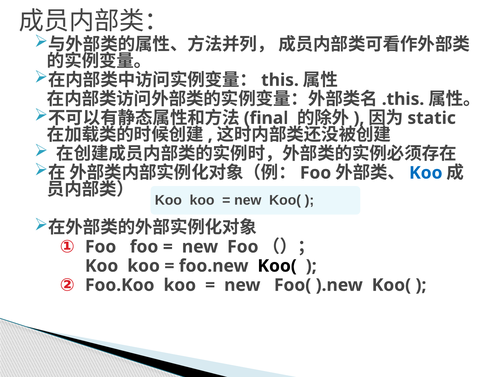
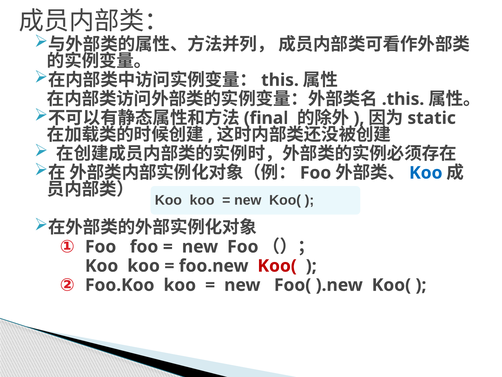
Koo( at (277, 266) colour: black -> red
